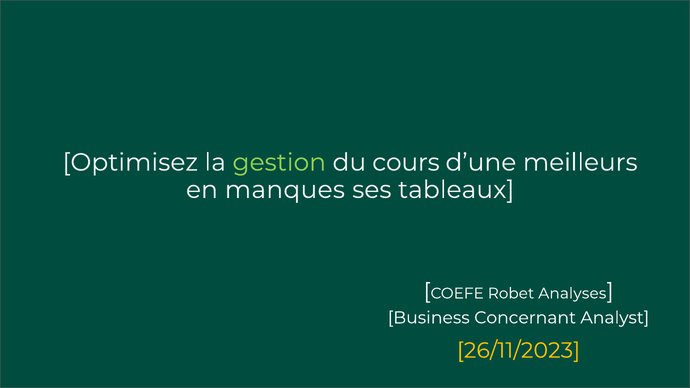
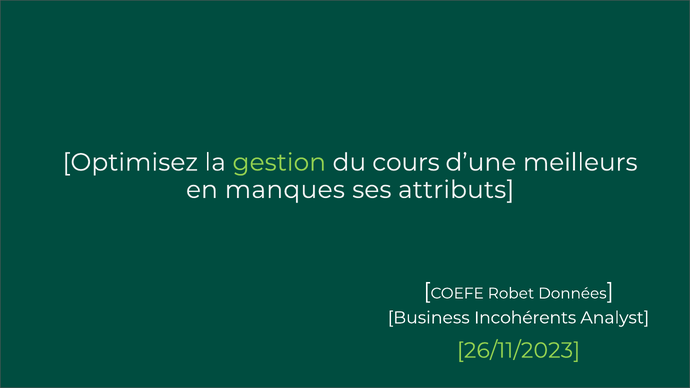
tableaux: tableaux -> attributs
Analyses: Analyses -> Données
Concernant: Concernant -> Incohérents
26/11/2023 colour: yellow -> light green
